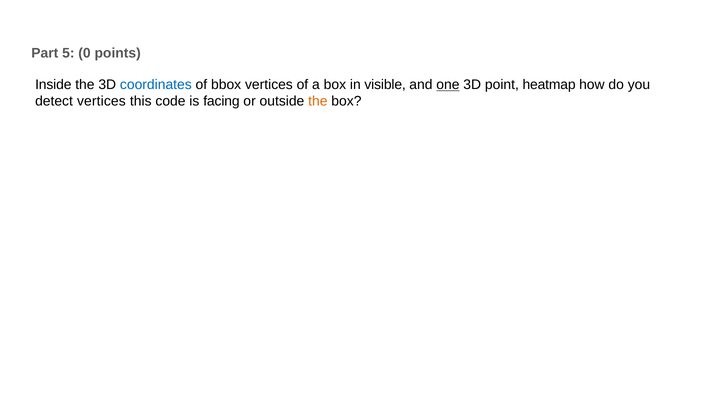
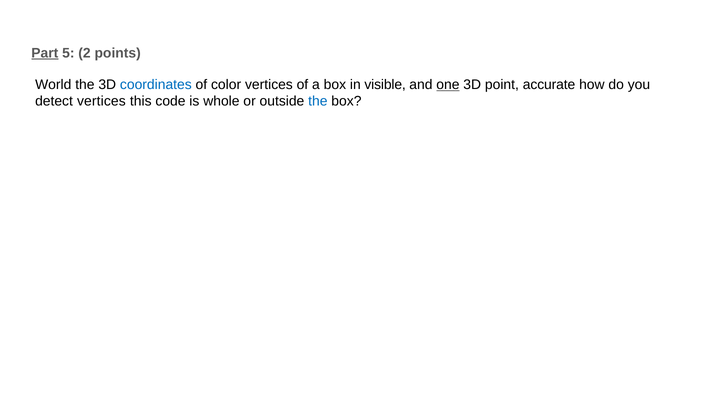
Part underline: none -> present
0: 0 -> 2
Inside: Inside -> World
bbox: bbox -> color
heatmap: heatmap -> accurate
facing: facing -> whole
the at (318, 101) colour: orange -> blue
